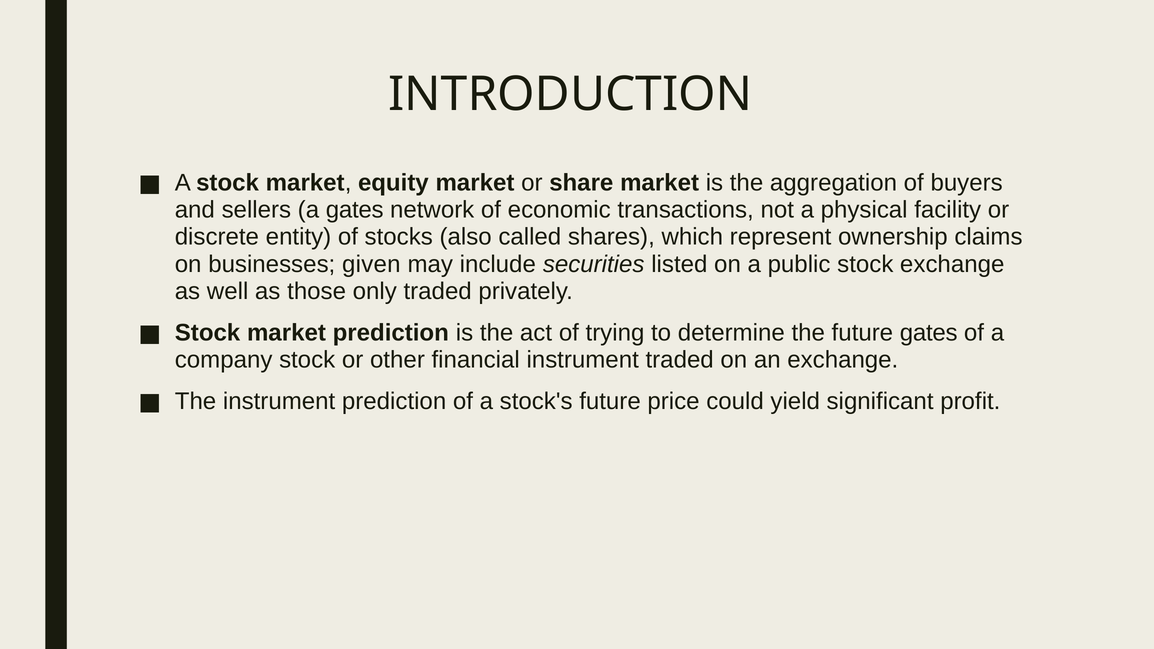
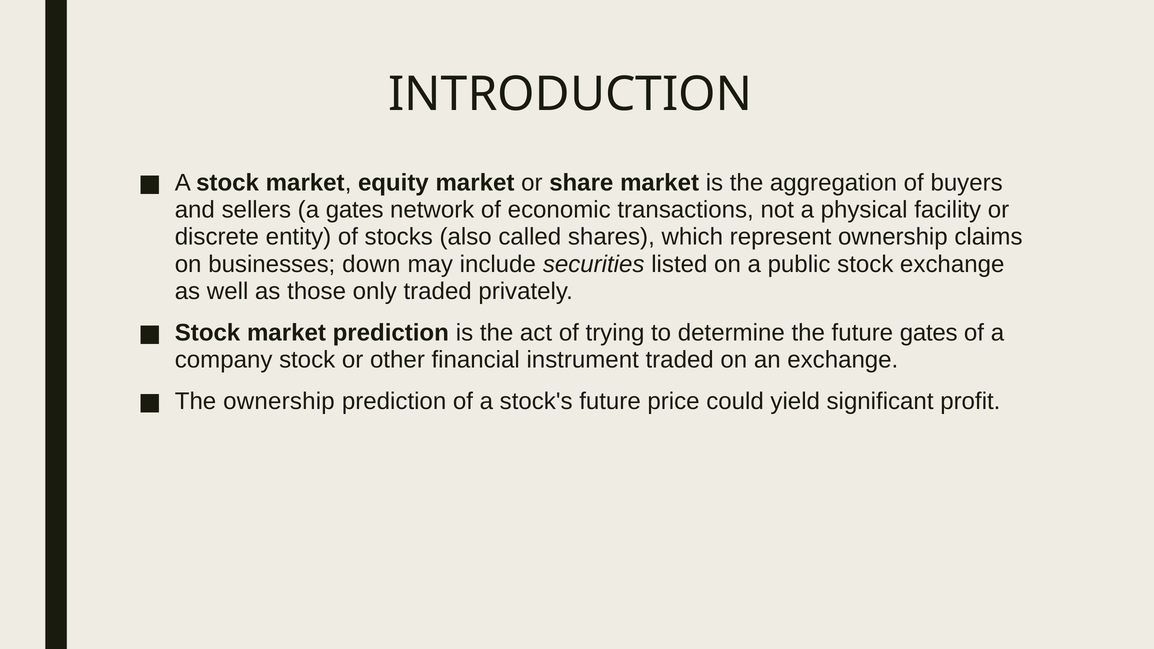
given: given -> down
The instrument: instrument -> ownership
